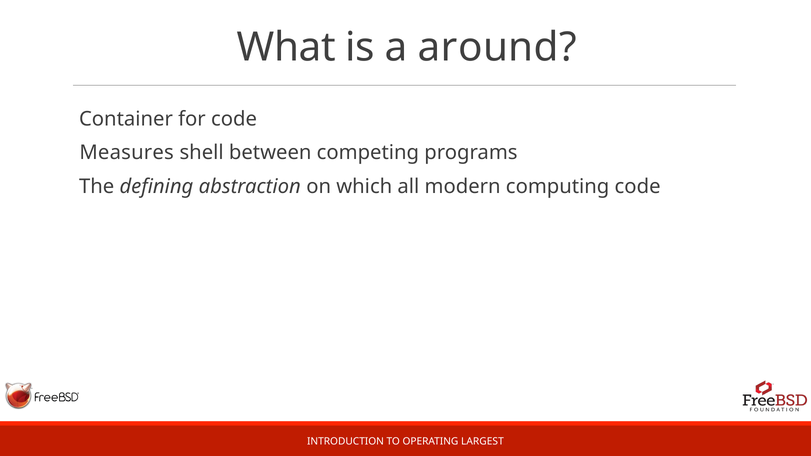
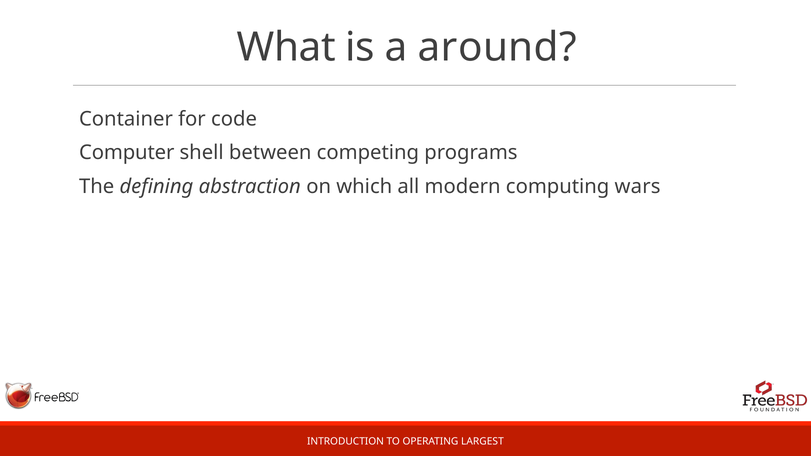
Measures: Measures -> Computer
computing code: code -> wars
